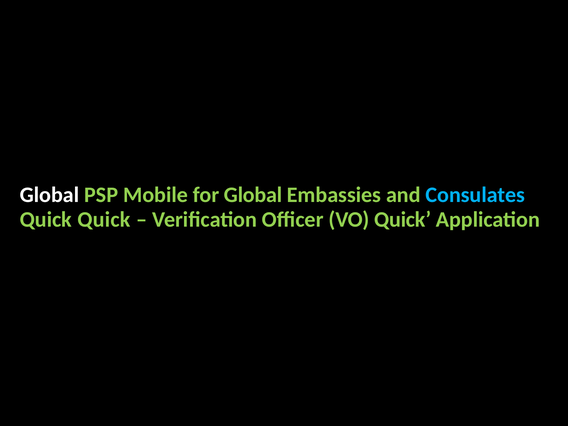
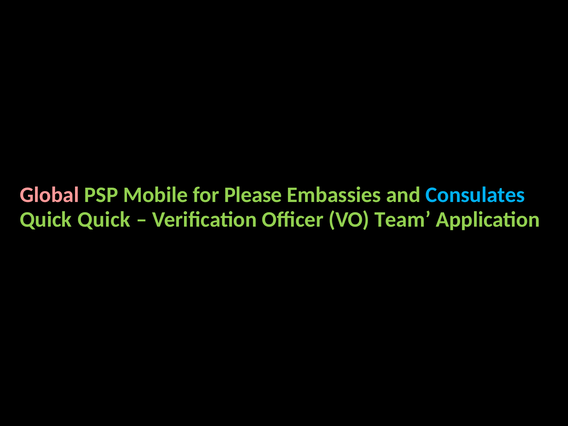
Global at (50, 195) colour: white -> pink
for Global: Global -> Please
VO Quick: Quick -> Team
